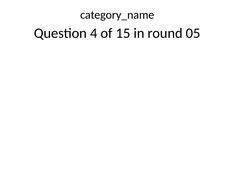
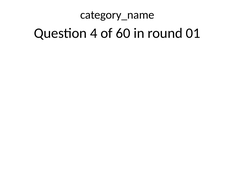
15: 15 -> 60
05: 05 -> 01
